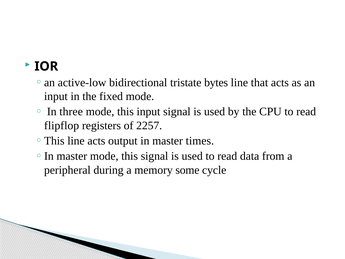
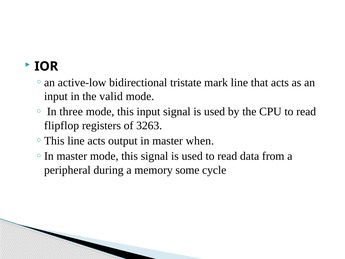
bytes: bytes -> mark
fixed: fixed -> valid
2257: 2257 -> 3263
times: times -> when
